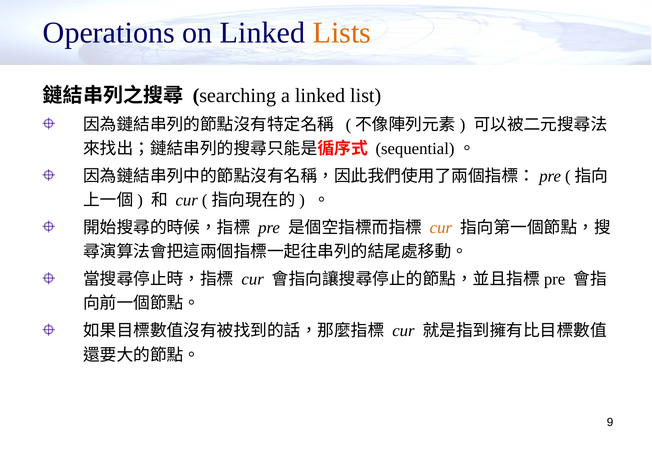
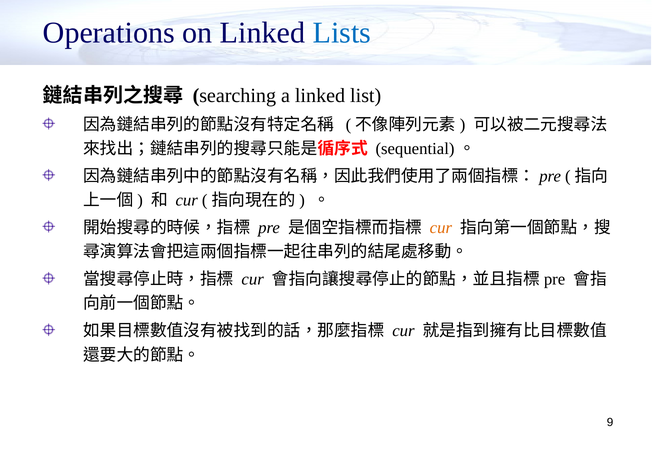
Lists colour: orange -> blue
